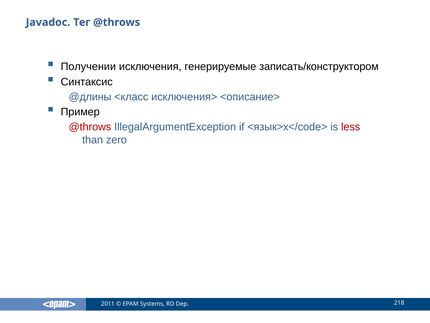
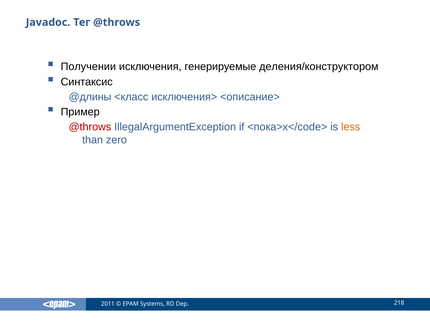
записать/конструктором: записать/конструктором -> деления/конструктором
<язык>x</code>: <язык>x</code> -> <пока>x</code>
less colour: red -> orange
